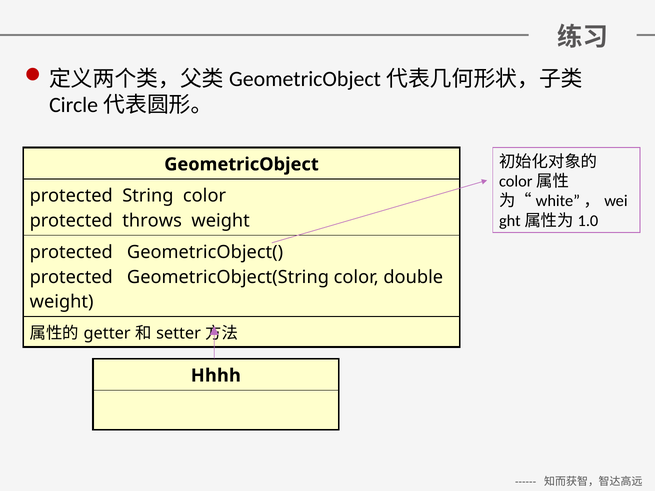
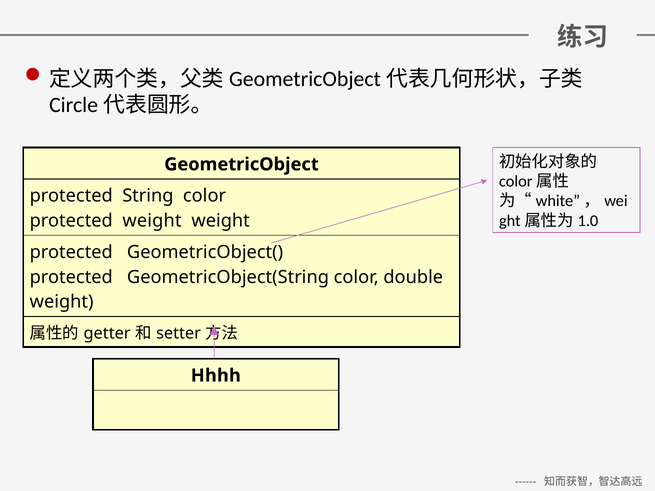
protected throws: throws -> weight
